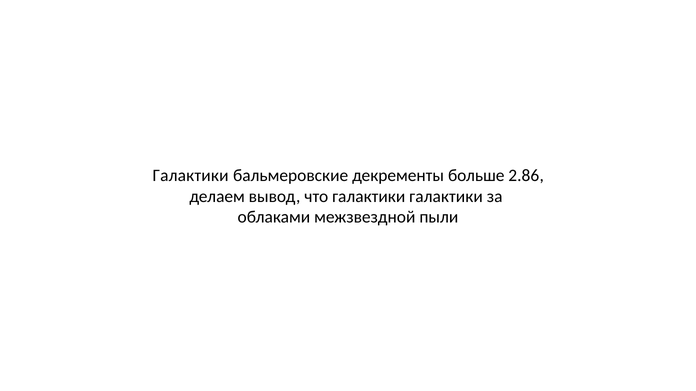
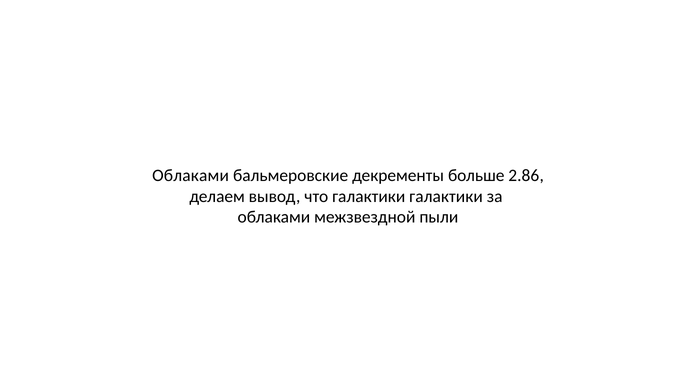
Галактики at (191, 176): Галактики -> Облаками
